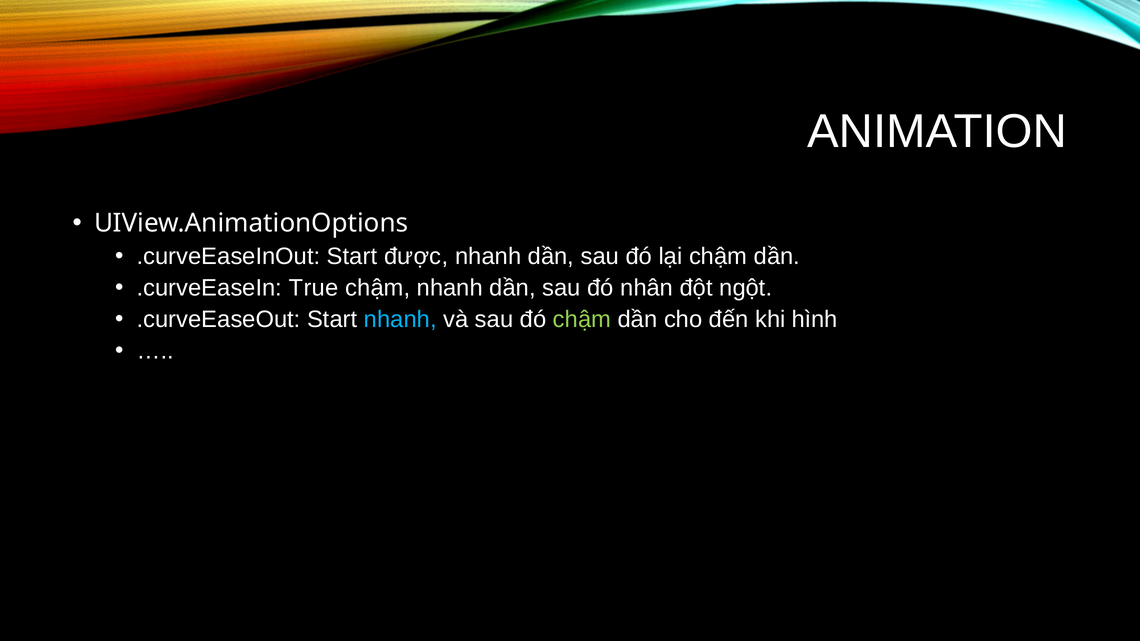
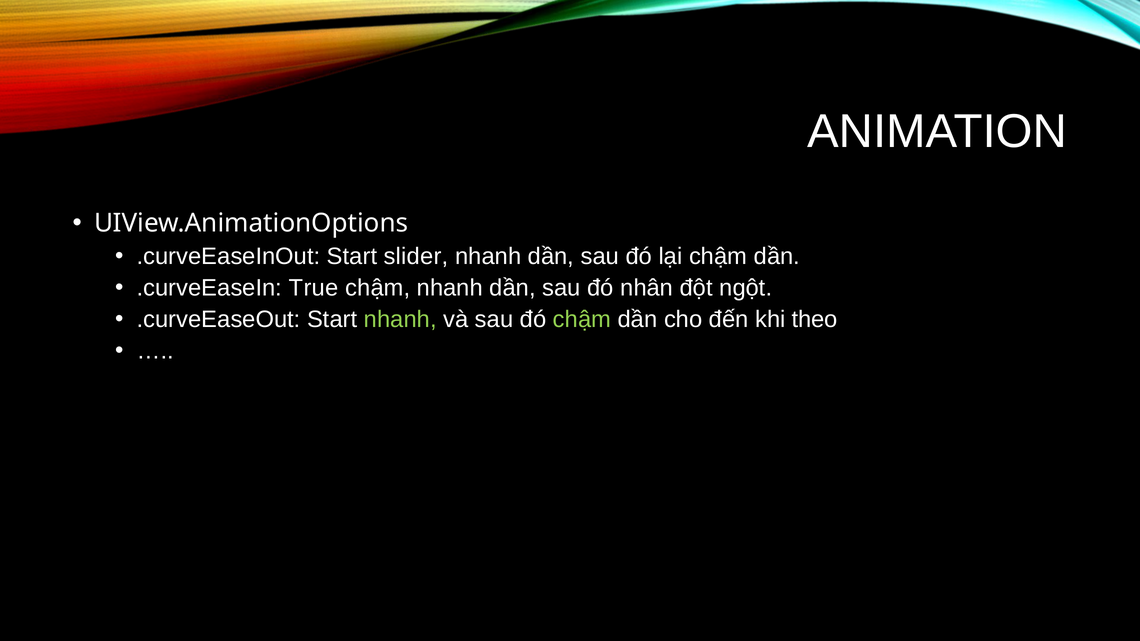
được: được -> slider
nhanh at (400, 320) colour: light blue -> light green
hình: hình -> theo
